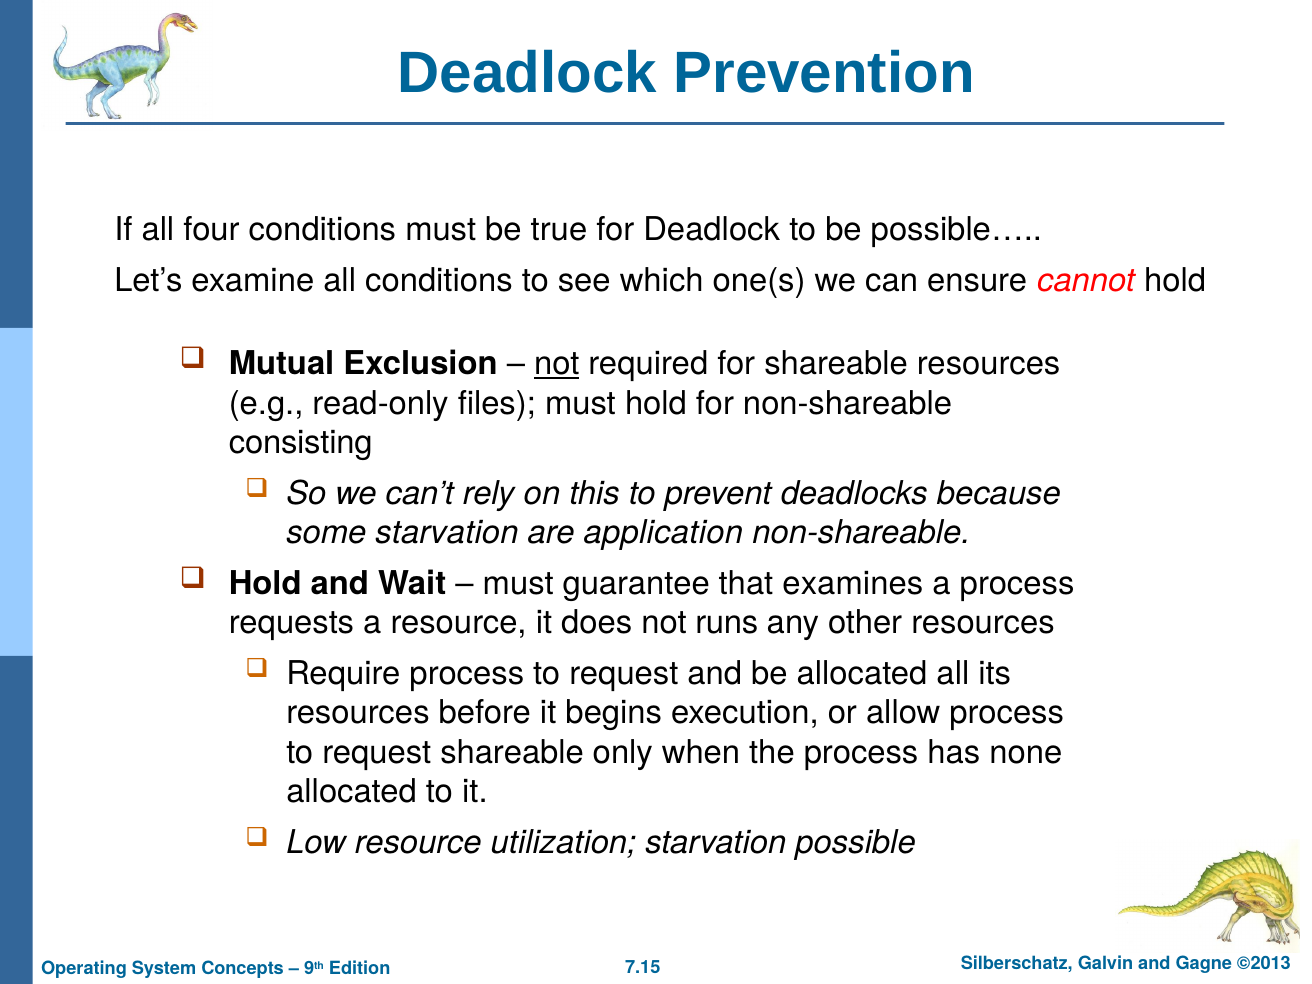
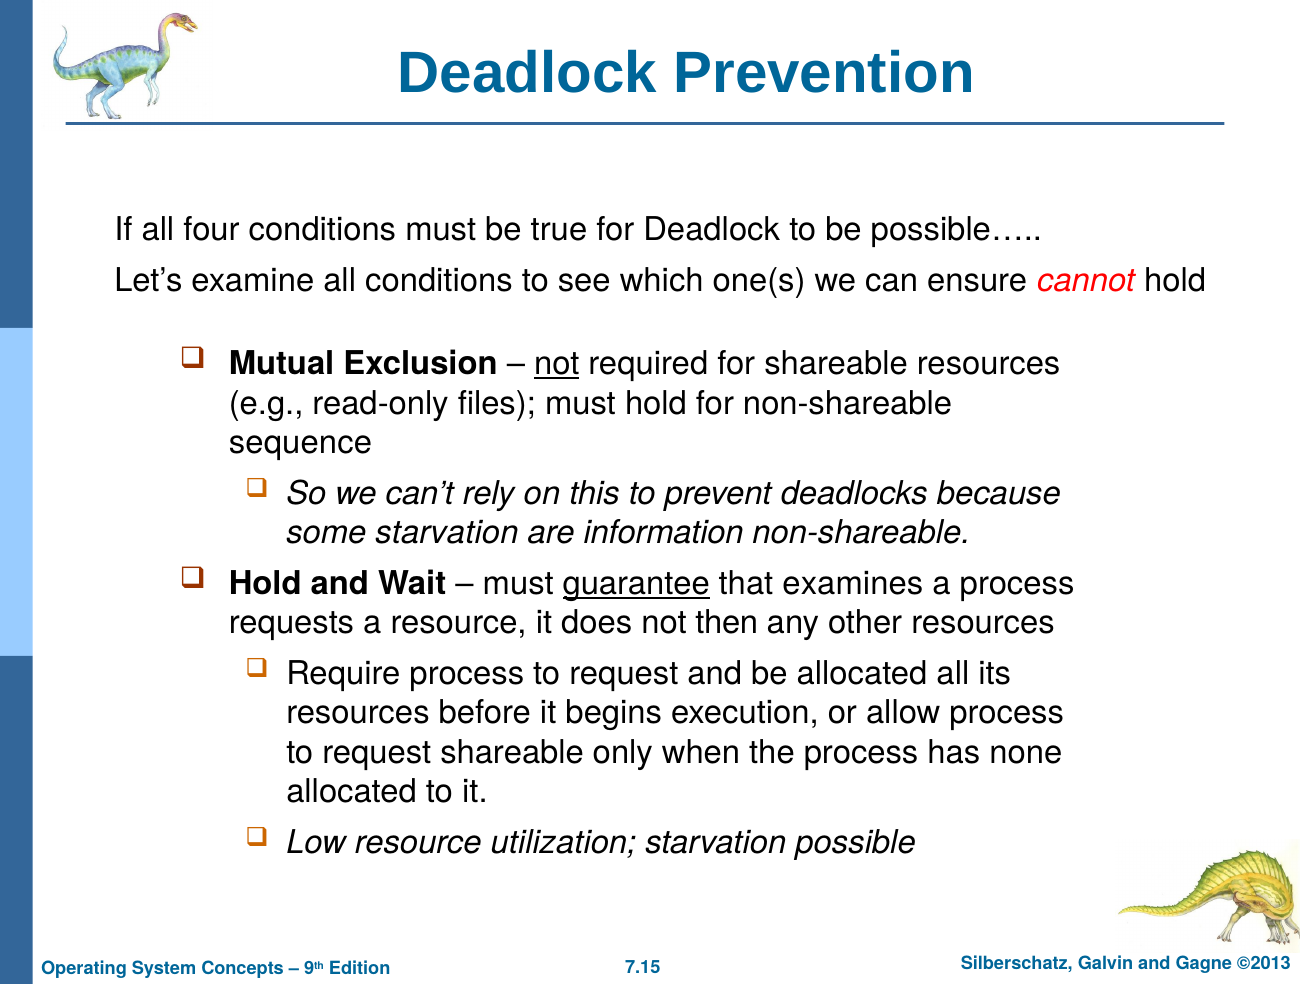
consisting: consisting -> sequence
application: application -> information
guarantee underline: none -> present
runs: runs -> then
